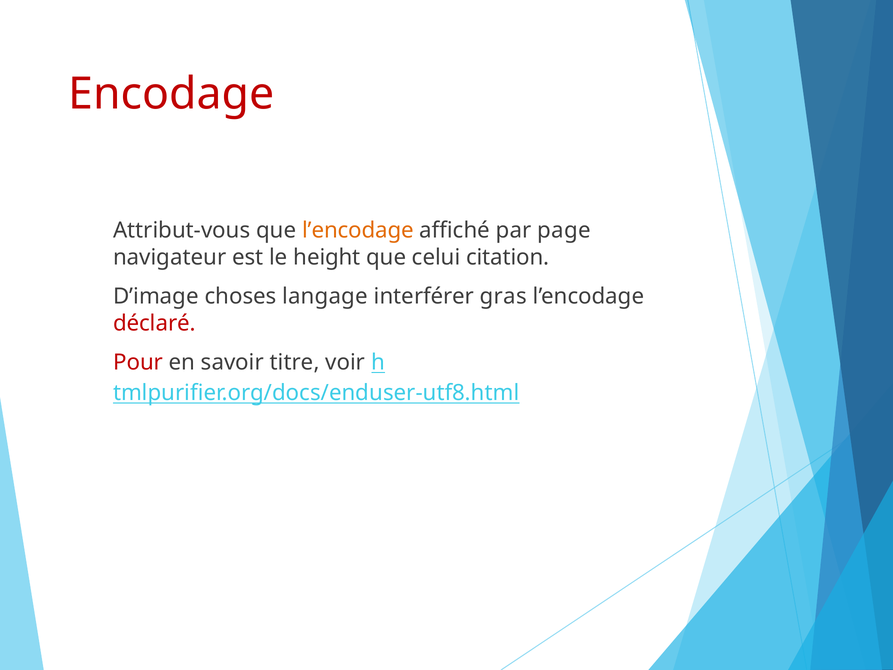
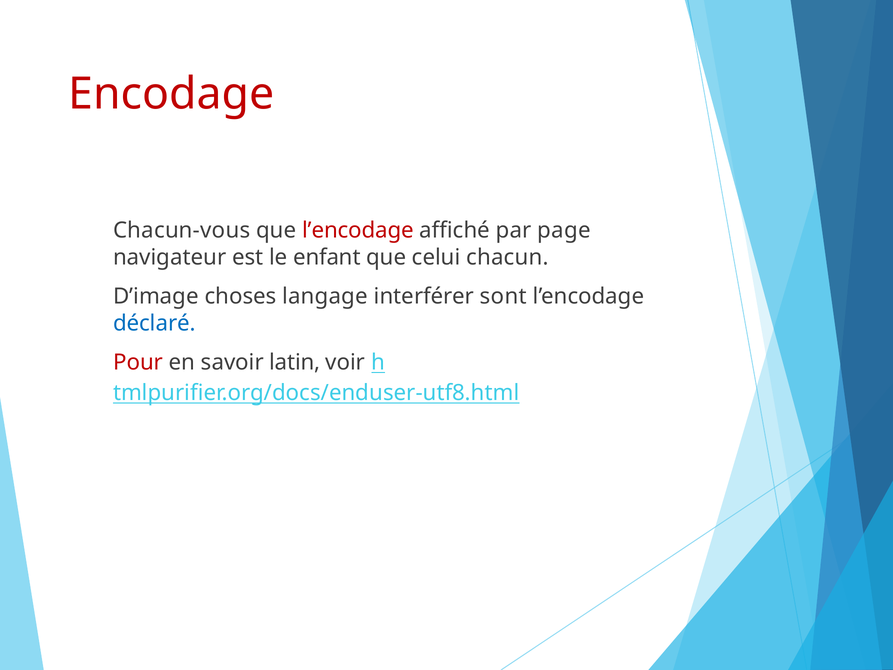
Attribut-vous: Attribut-vous -> Chacun-vous
l’encodage at (358, 230) colour: orange -> red
height: height -> enfant
citation: citation -> chacun
gras: gras -> sont
déclaré colour: red -> blue
titre: titre -> latin
